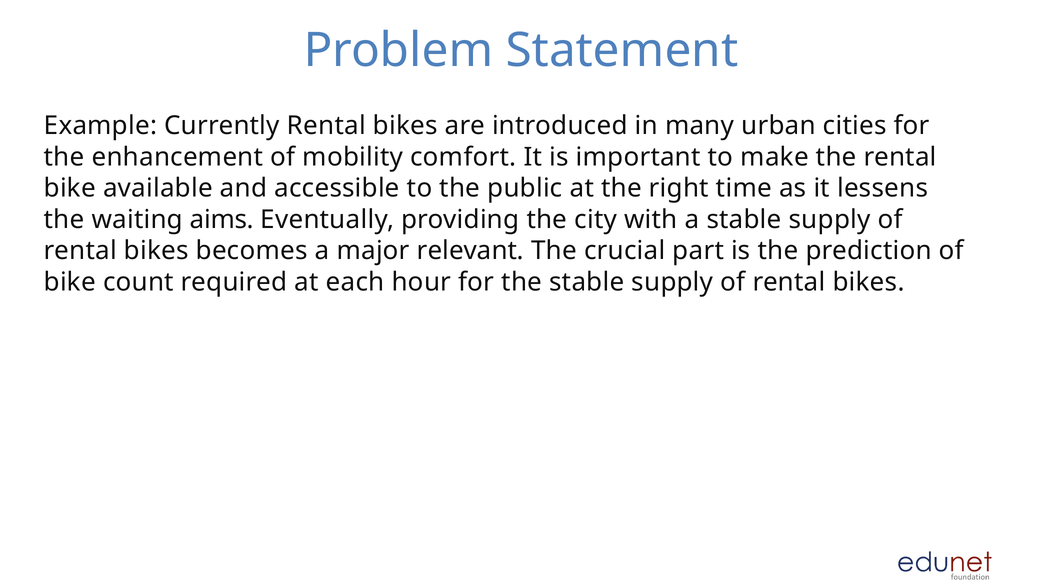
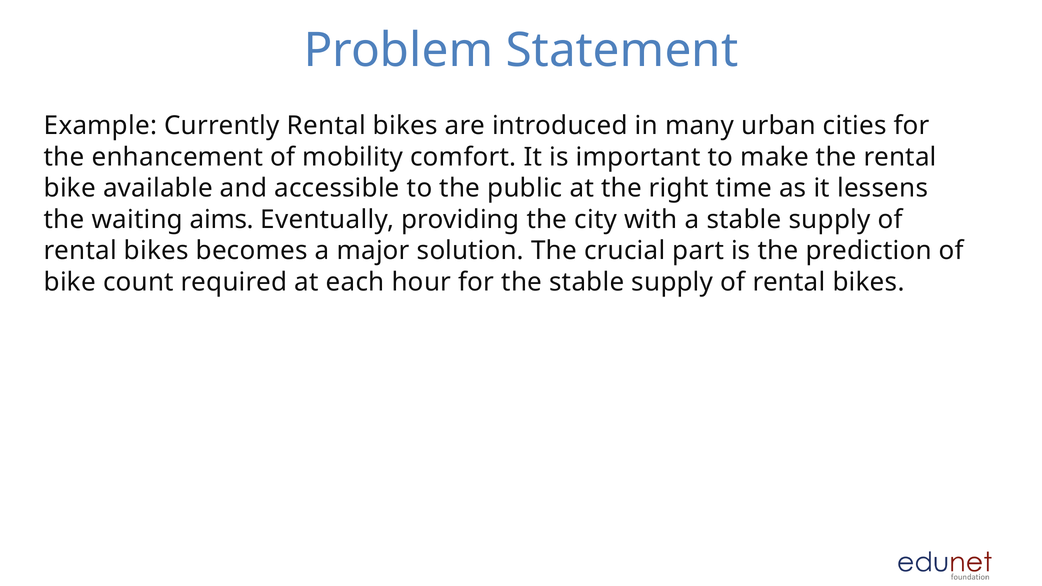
relevant: relevant -> solution
